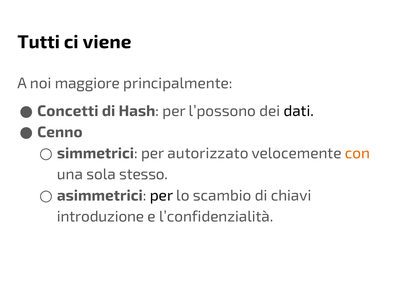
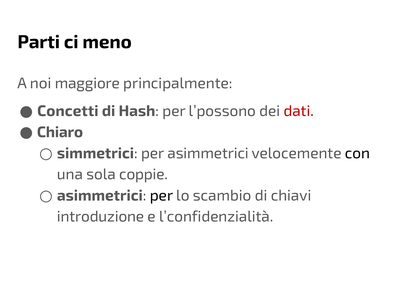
Tutti: Tutti -> Parti
viene: viene -> meno
dati colour: black -> red
Cenno: Cenno -> Chiaro
per autorizzato: autorizzato -> asimmetrici
con colour: orange -> black
stesso: stesso -> coppie
